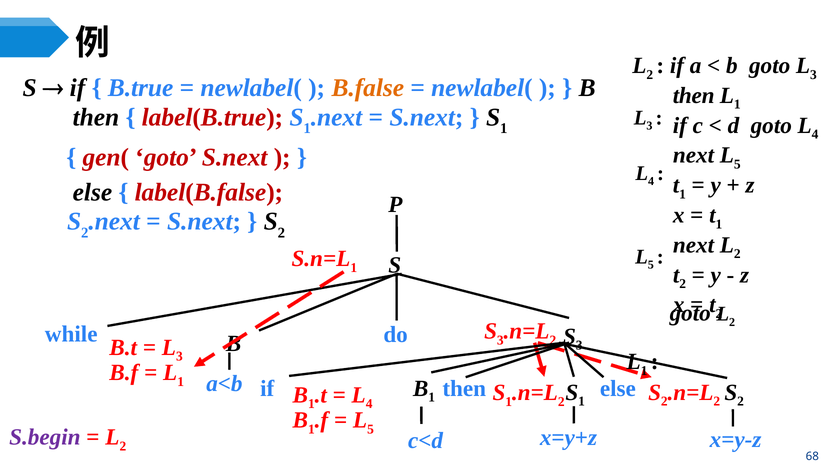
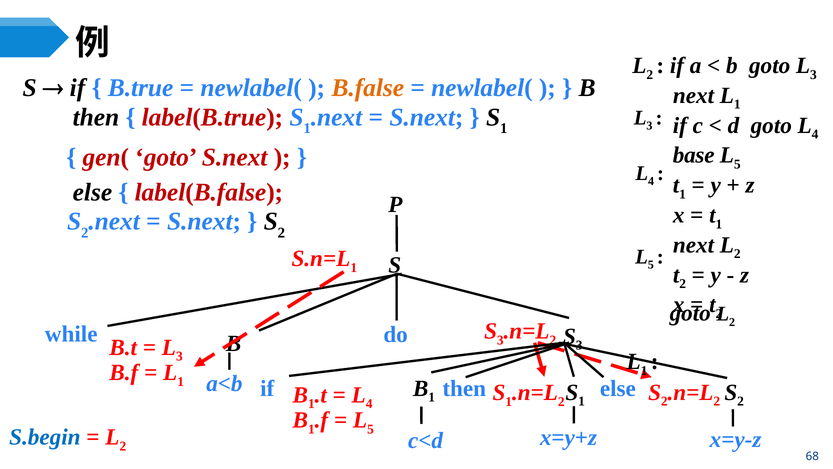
then at (694, 95): then -> next
next at (694, 155): next -> base
S.begin colour: purple -> blue
